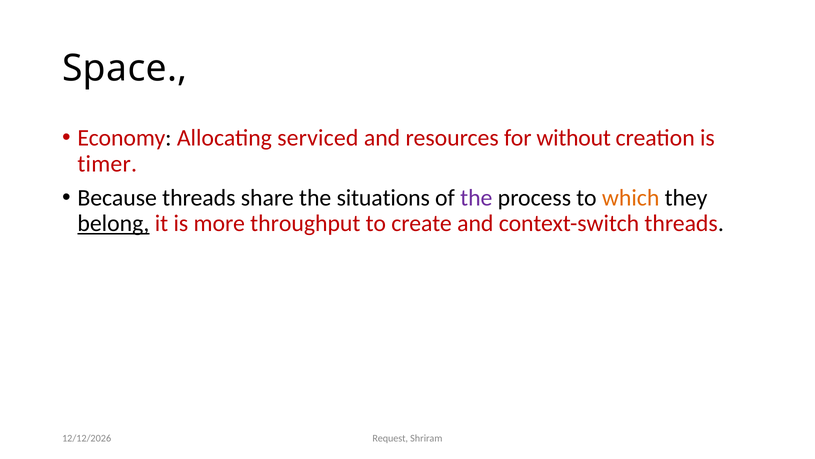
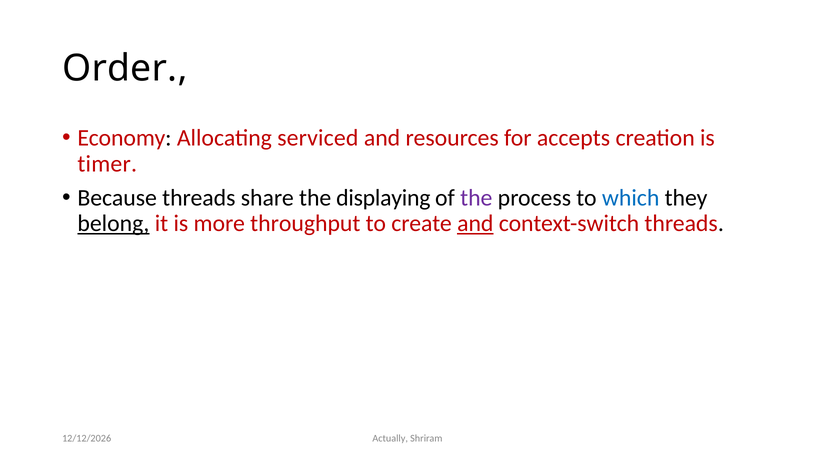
Space: Space -> Order
without: without -> accepts
situations: situations -> displaying
which colour: orange -> blue
and at (475, 223) underline: none -> present
Request: Request -> Actually
